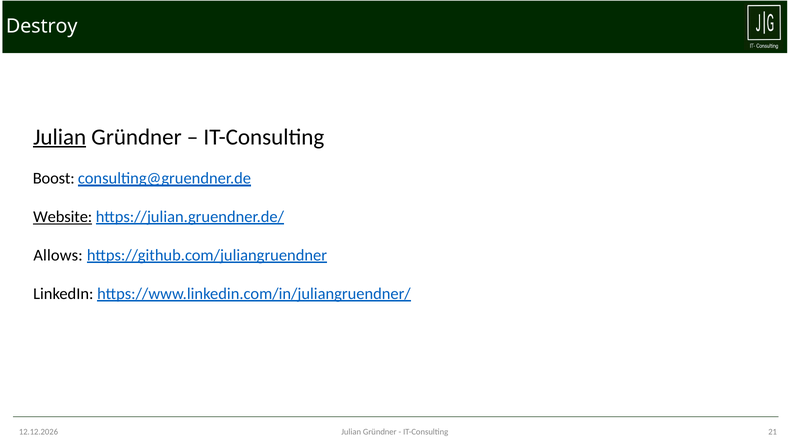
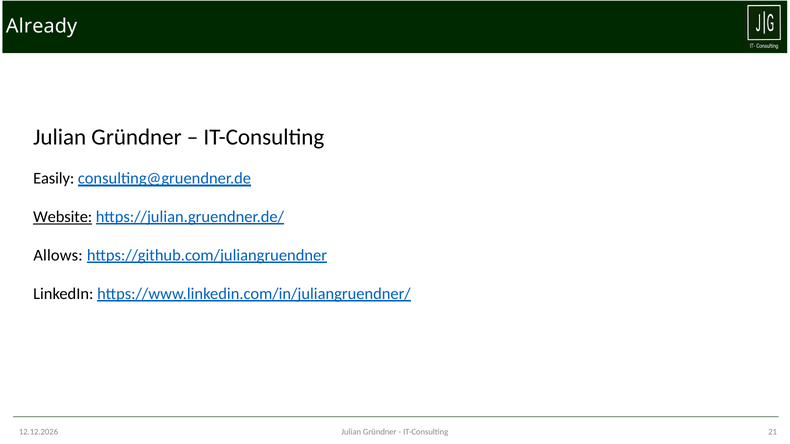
Destroy: Destroy -> Already
Julian at (60, 137) underline: present -> none
Boost: Boost -> Easily
